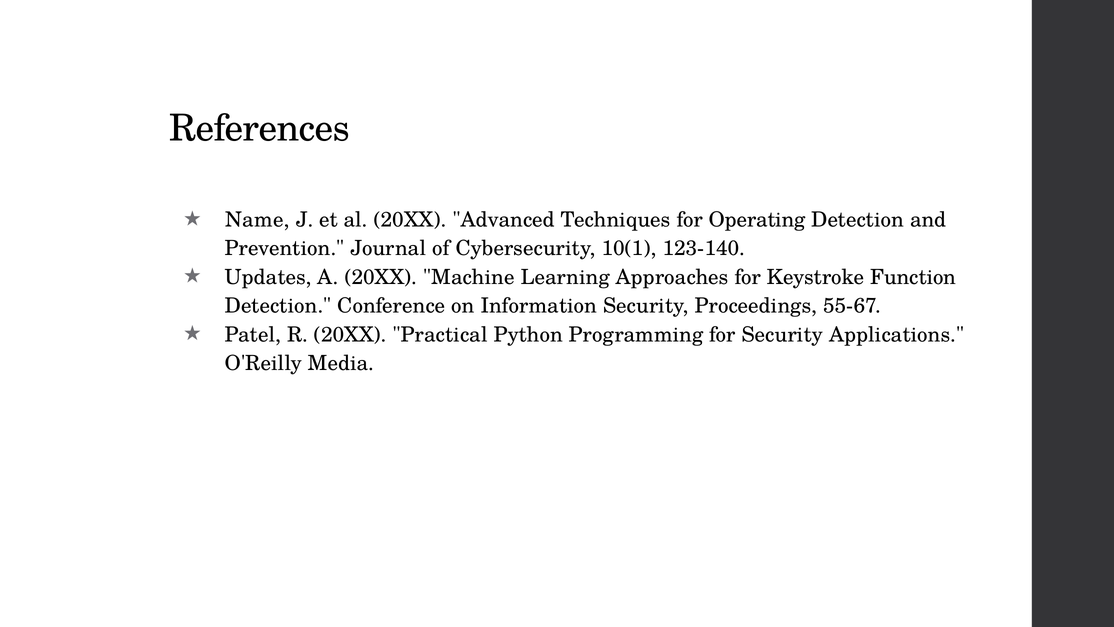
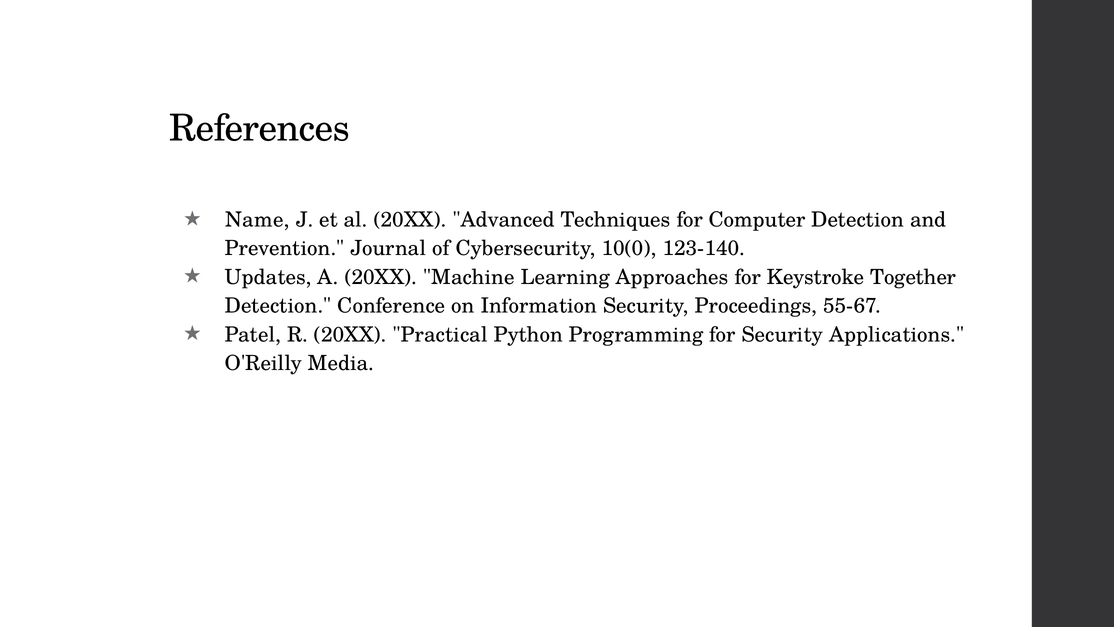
Operating: Operating -> Computer
10(1: 10(1 -> 10(0
Function: Function -> Together
